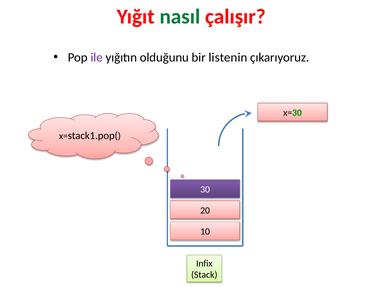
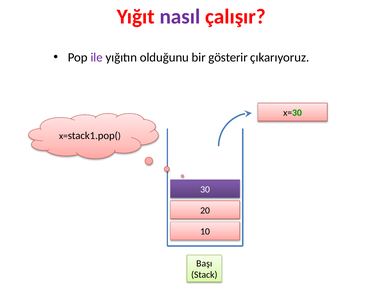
nasıl colour: green -> purple
listenin: listenin -> gösterir
Infix: Infix -> Başı
